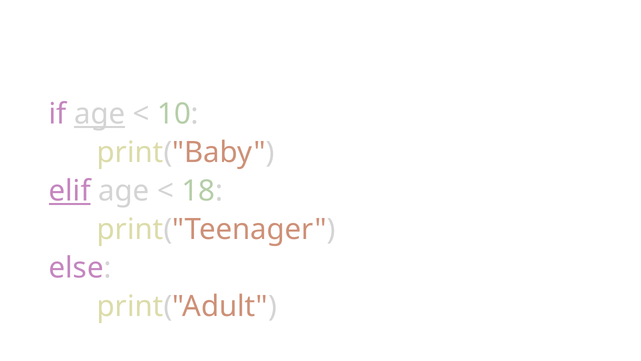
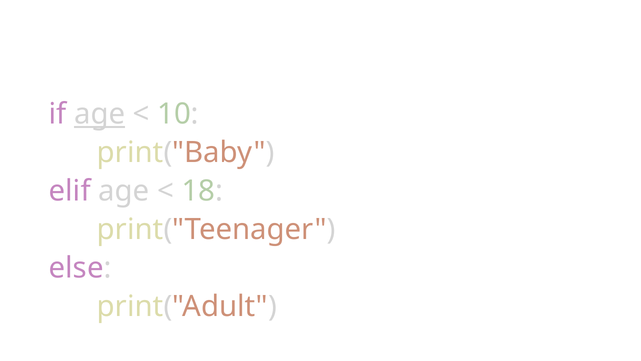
elif underline: present -> none
